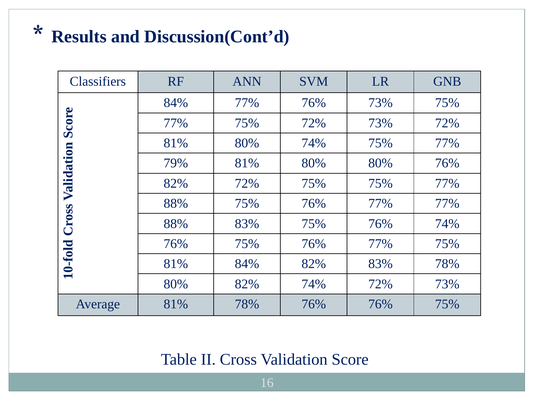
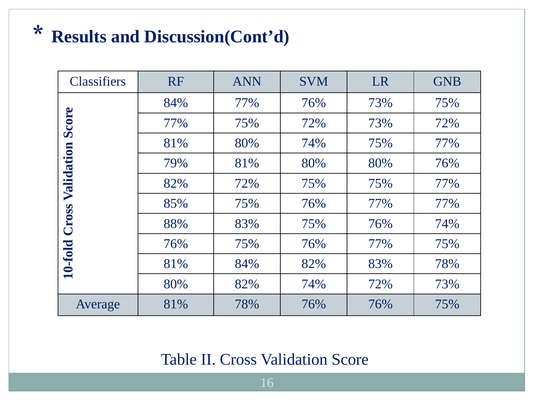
88% at (176, 204): 88% -> 85%
